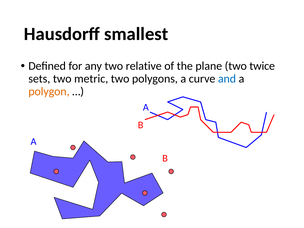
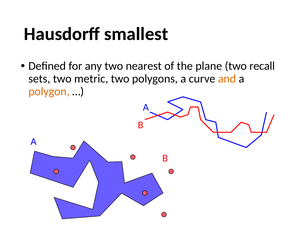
relative: relative -> nearest
twice: twice -> recall
and colour: blue -> orange
